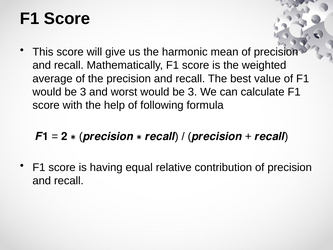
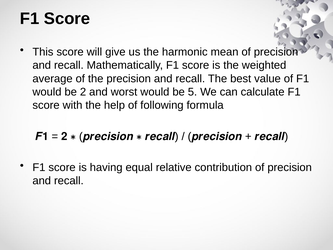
3 at (83, 92): 3 -> 2
worst would be 3: 3 -> 5
